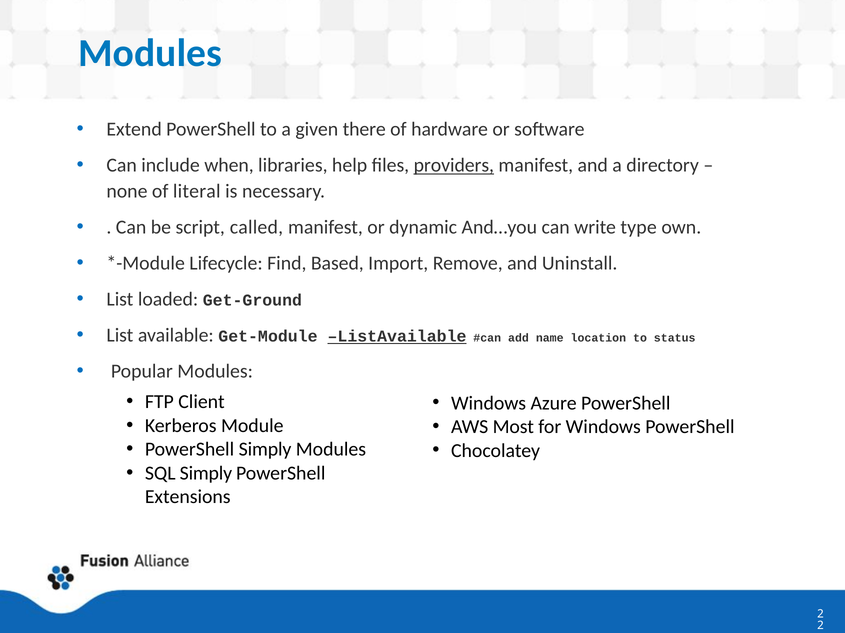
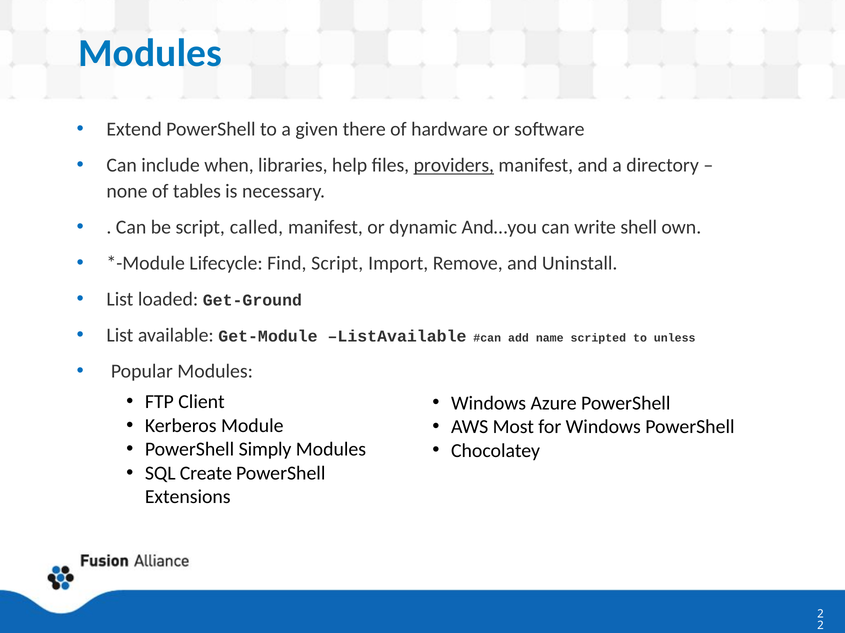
literal: literal -> tables
type: type -> shell
Find Based: Based -> Script
ListAvailable underline: present -> none
location: location -> scripted
status: status -> unless
SQL Simply: Simply -> Create
